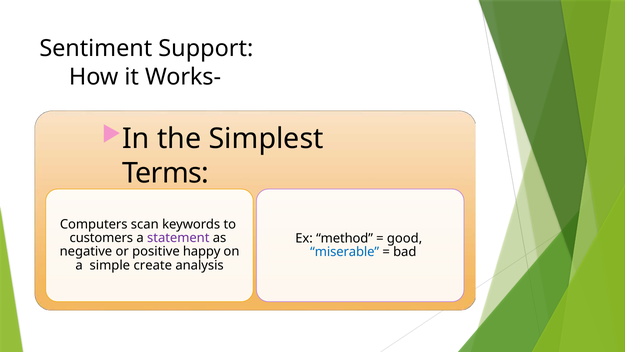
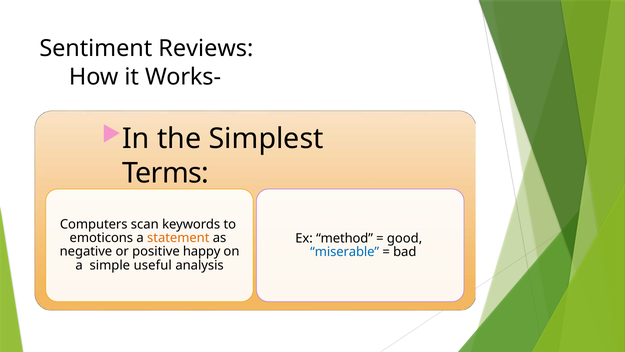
Support: Support -> Reviews
customers: customers -> emoticons
statement colour: purple -> orange
create: create -> useful
